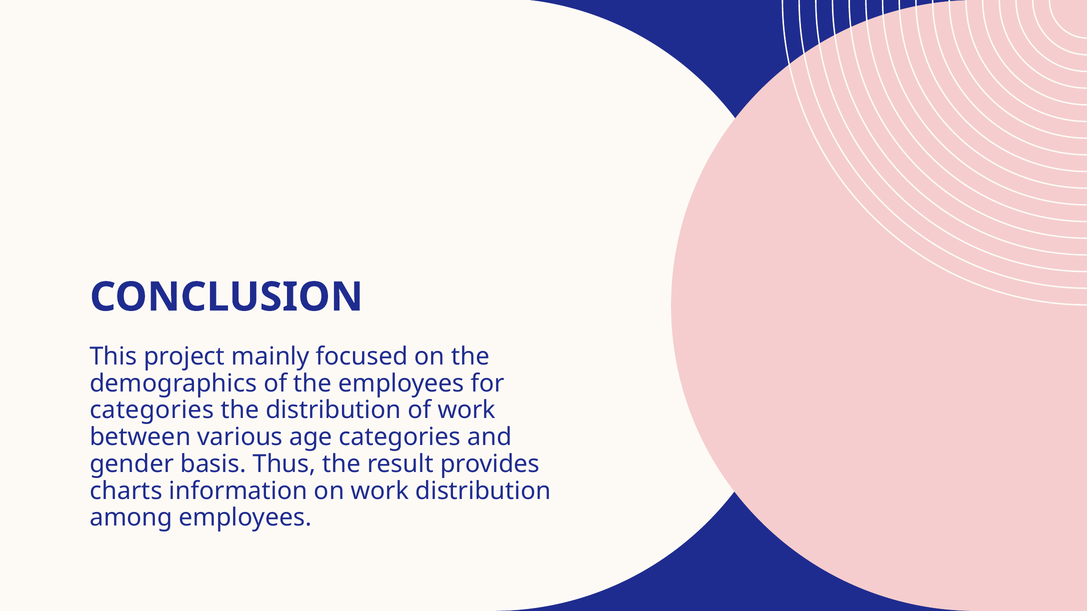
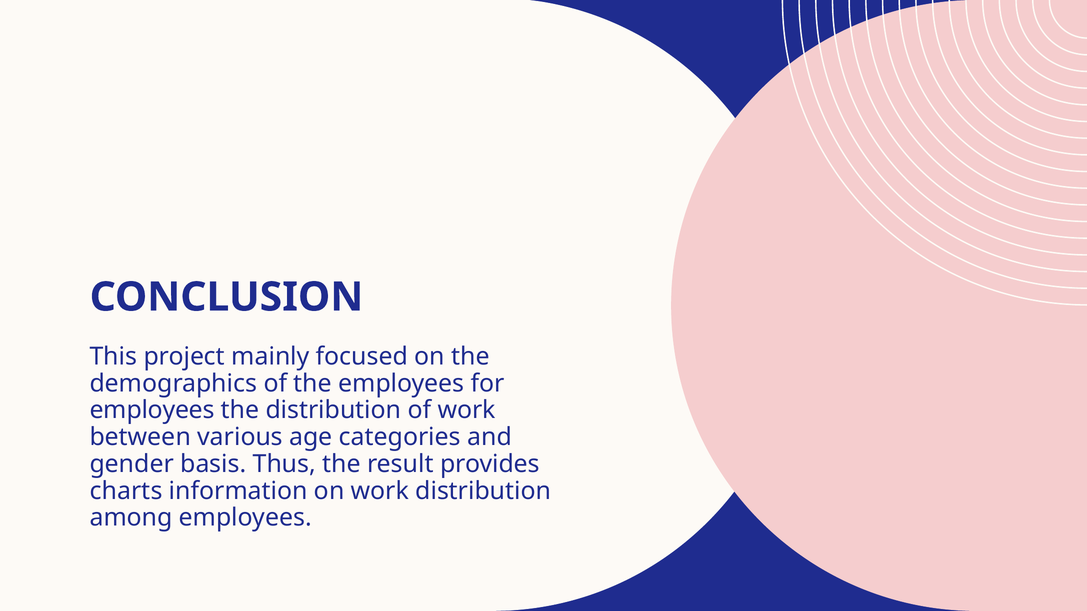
categories at (152, 410): categories -> employees
